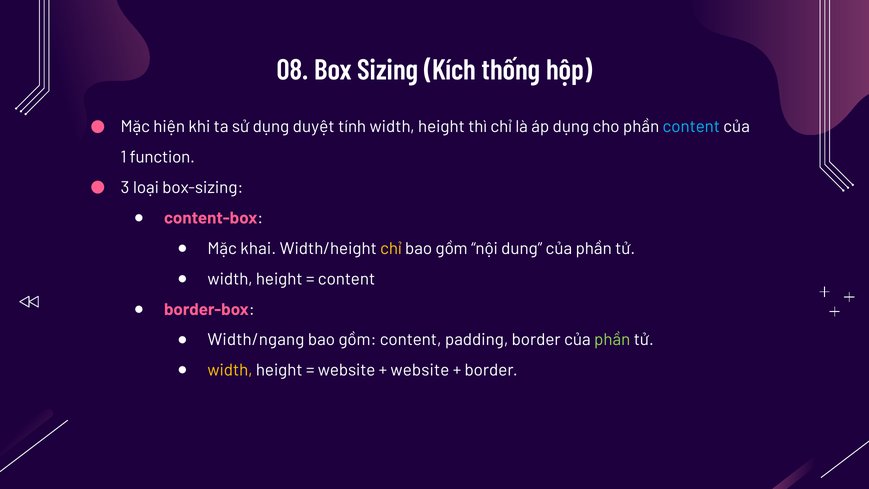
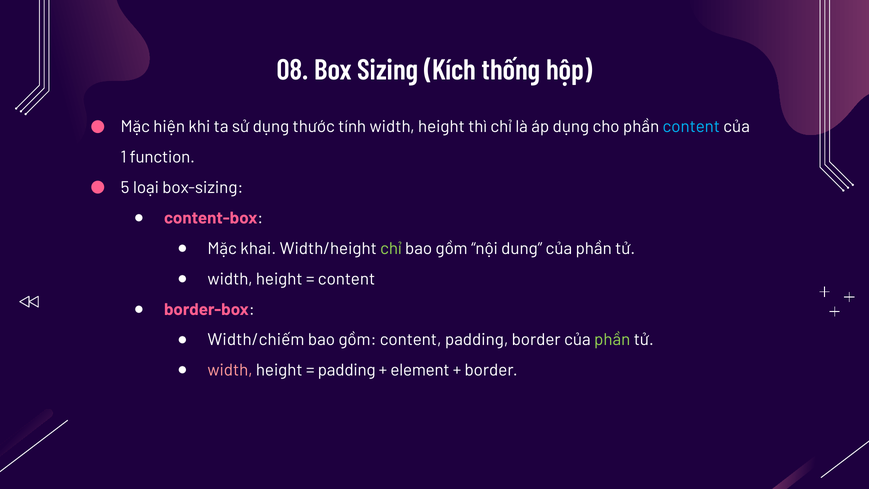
duyệt: duyệt -> thước
3: 3 -> 5
chỉ at (391, 249) colour: yellow -> light green
Width/ngang: Width/ngang -> Width/chiếm
width at (230, 370) colour: yellow -> pink
website at (347, 370): website -> padding
website at (420, 370): website -> element
